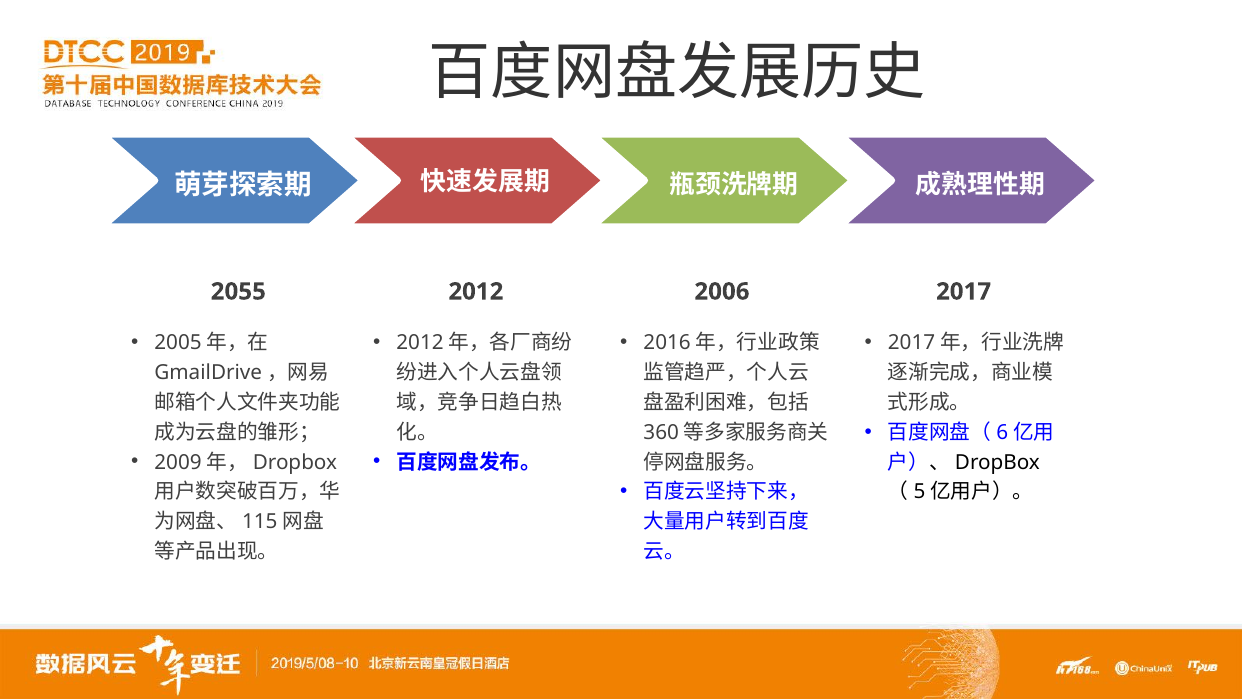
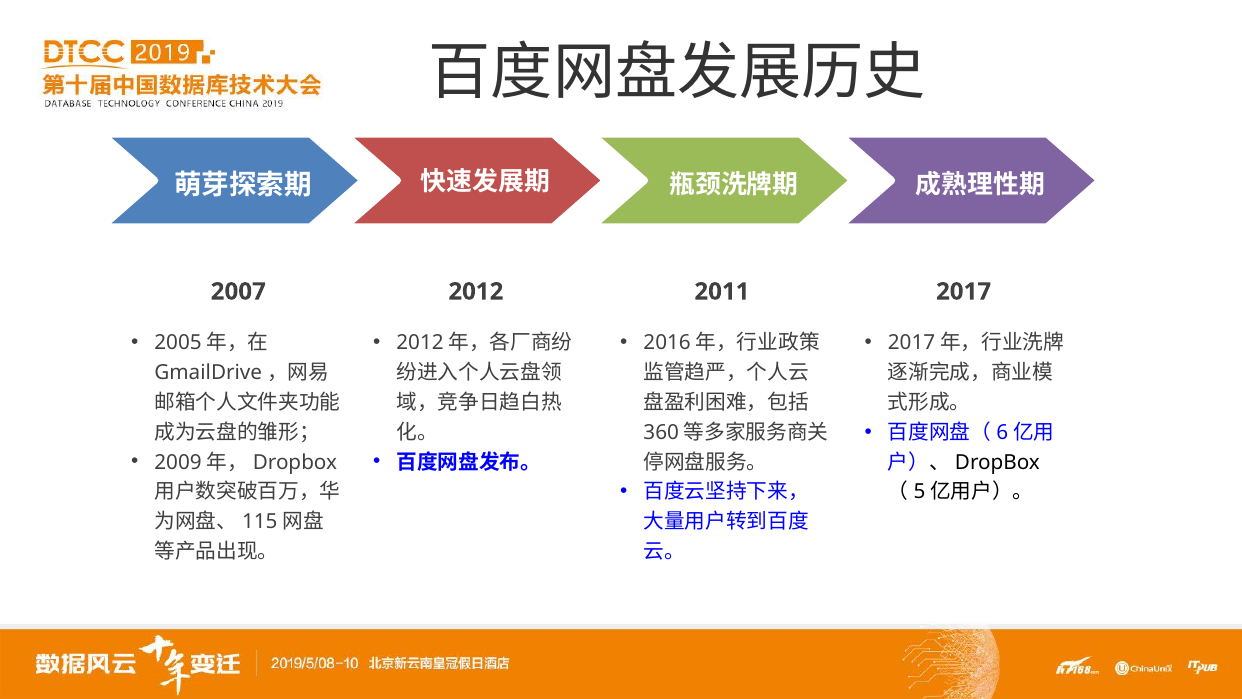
2055: 2055 -> 2007
2006: 2006 -> 2011
